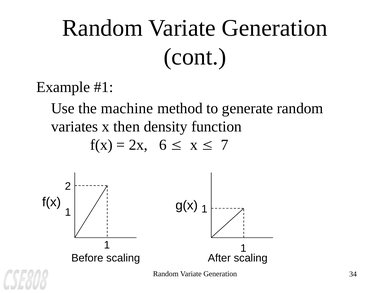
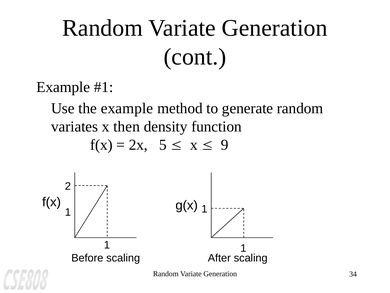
the machine: machine -> example
6: 6 -> 5
7: 7 -> 9
